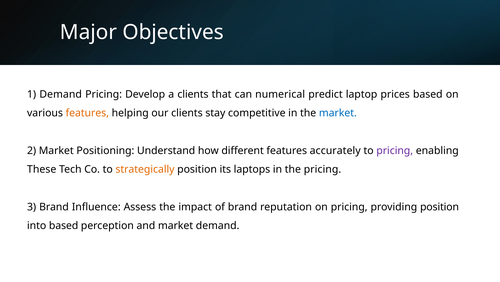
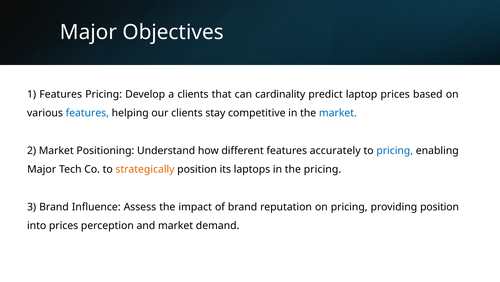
1 Demand: Demand -> Features
numerical: numerical -> cardinality
features at (87, 113) colour: orange -> blue
pricing at (395, 150) colour: purple -> blue
These at (42, 169): These -> Major
into based: based -> prices
